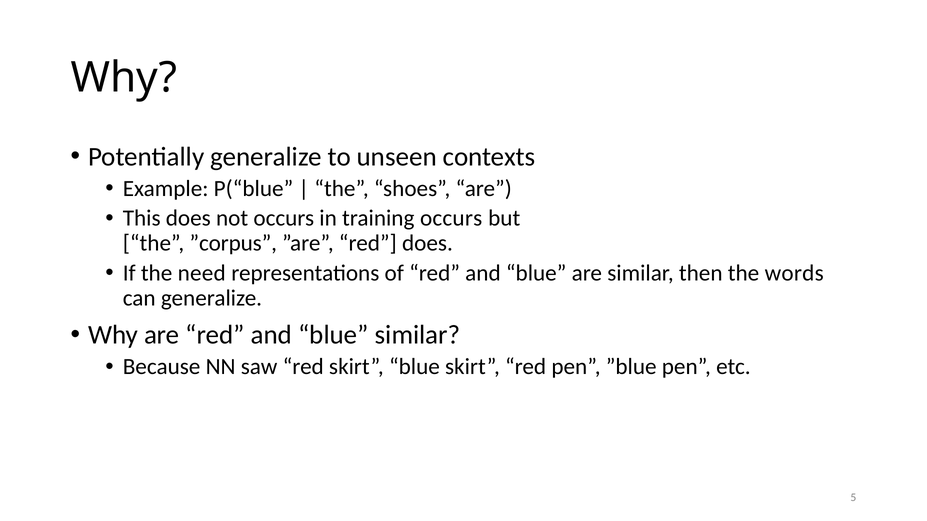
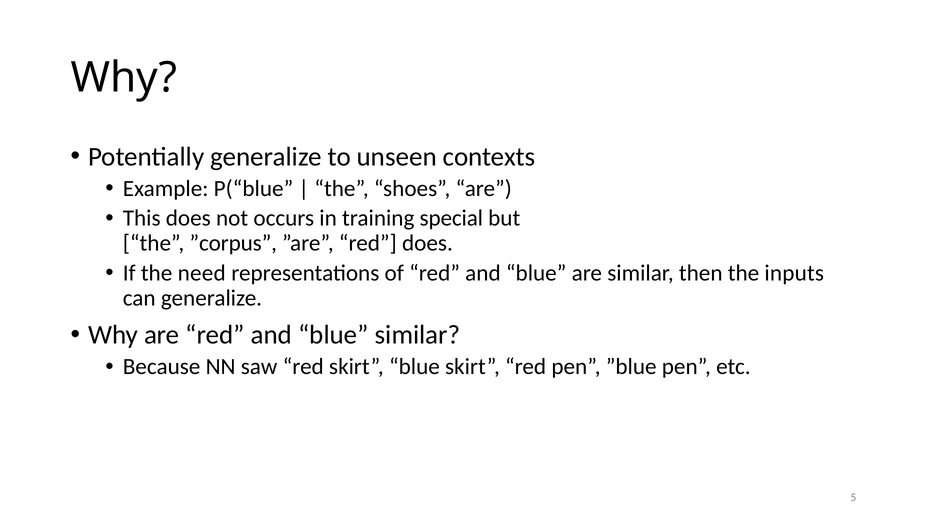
training occurs: occurs -> special
words: words -> inputs
